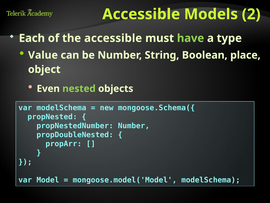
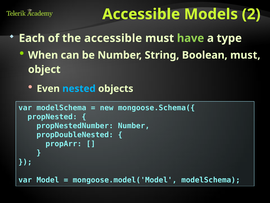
Value: Value -> When
Boolean place: place -> must
nested colour: light green -> light blue
